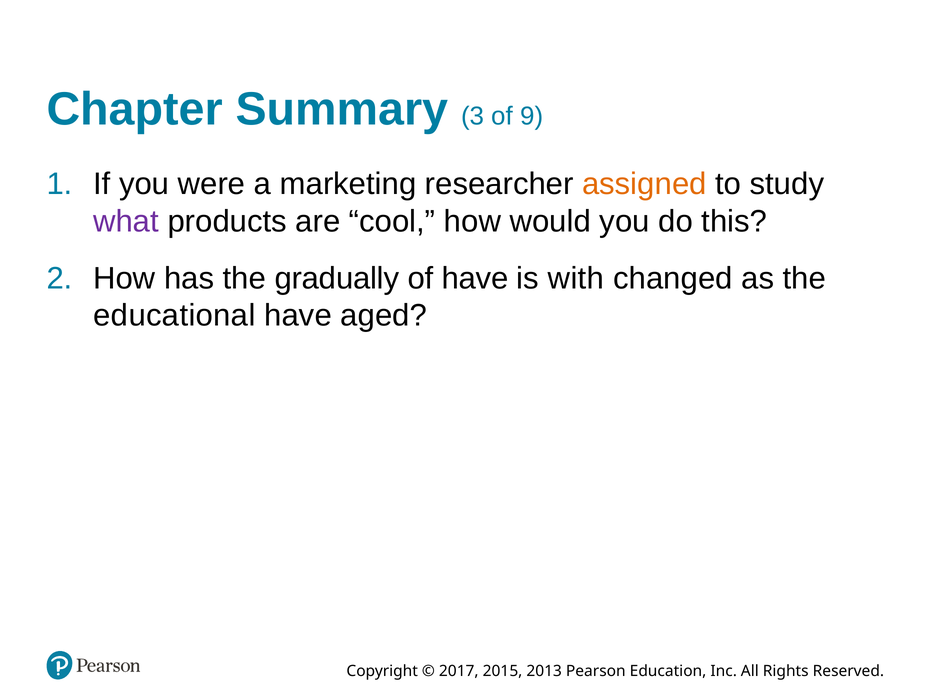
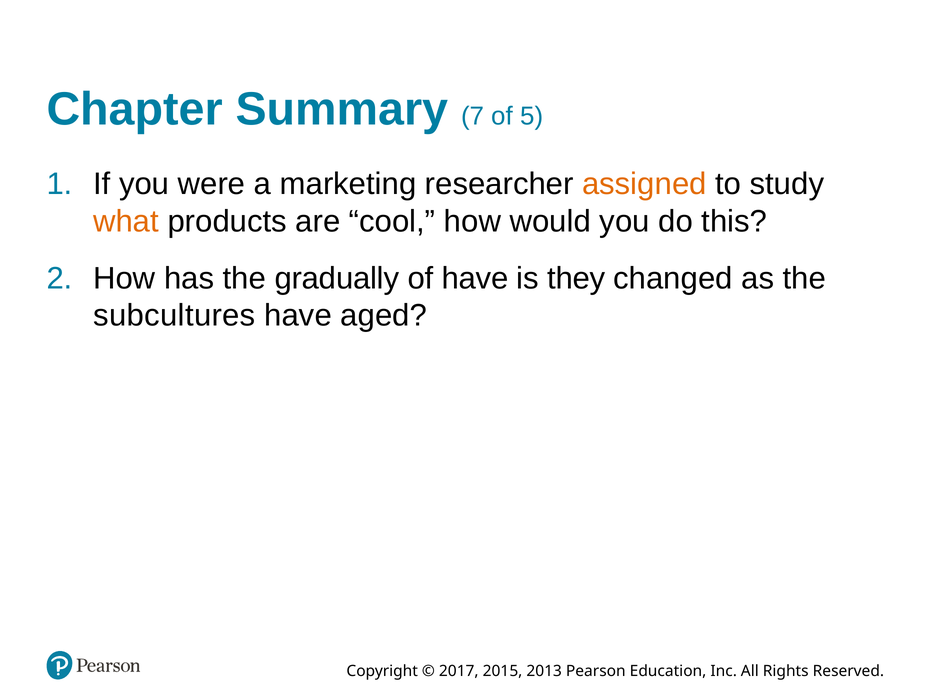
3: 3 -> 7
9: 9 -> 5
what colour: purple -> orange
with: with -> they
educational: educational -> subcultures
